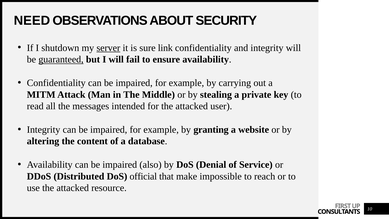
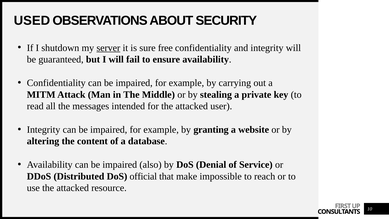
NEED: NEED -> USED
link: link -> free
guaranteed underline: present -> none
